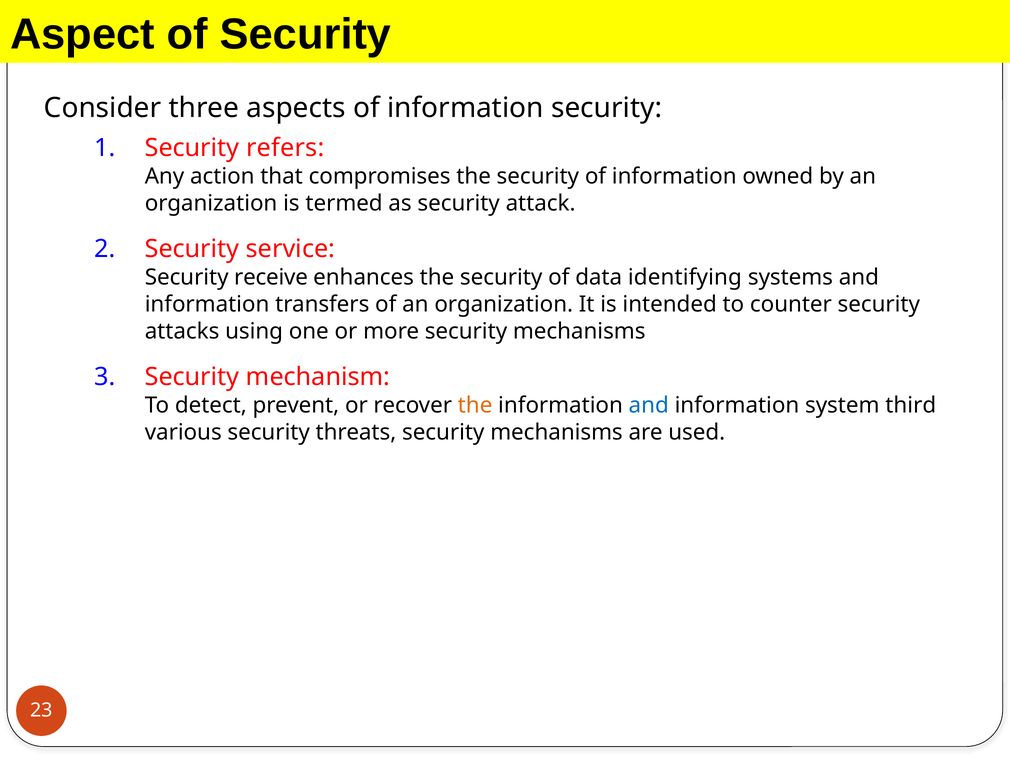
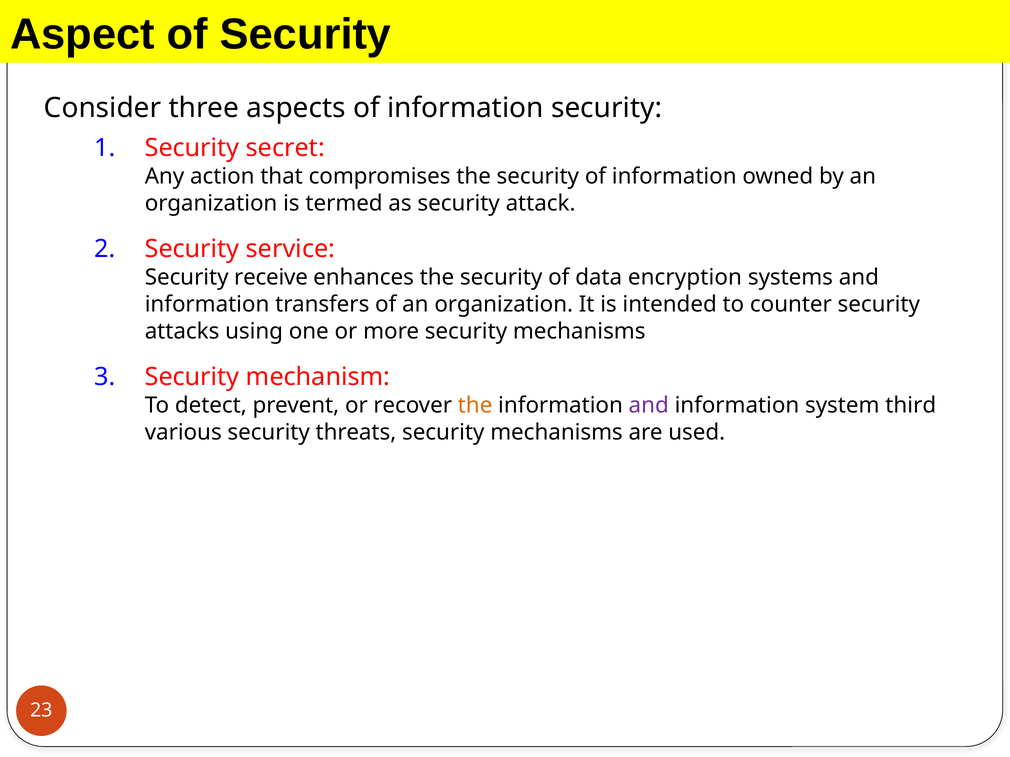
refers: refers -> secret
identifying: identifying -> encryption
and at (649, 406) colour: blue -> purple
